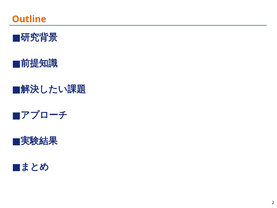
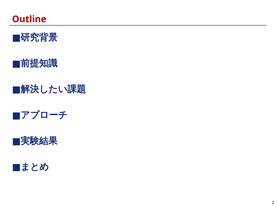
Outline colour: orange -> red
